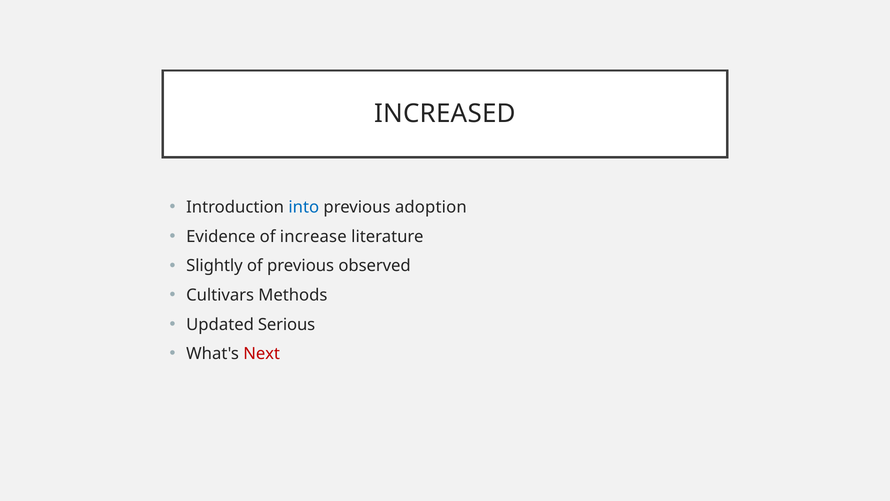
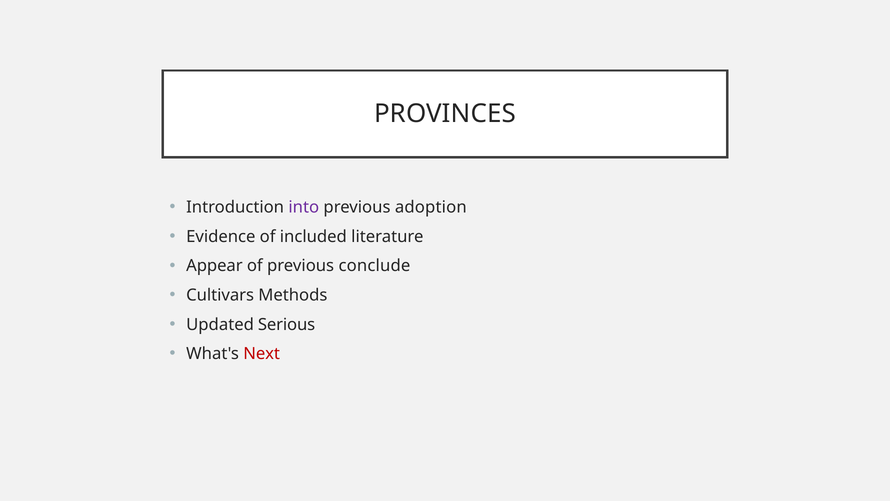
INCREASED: INCREASED -> PROVINCES
into colour: blue -> purple
increase: increase -> included
Slightly: Slightly -> Appear
observed: observed -> conclude
